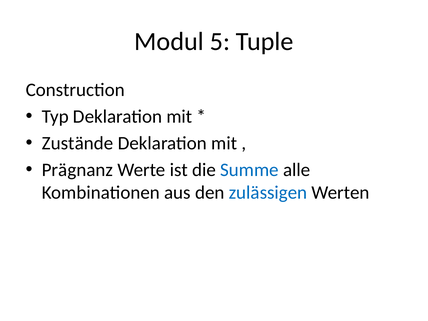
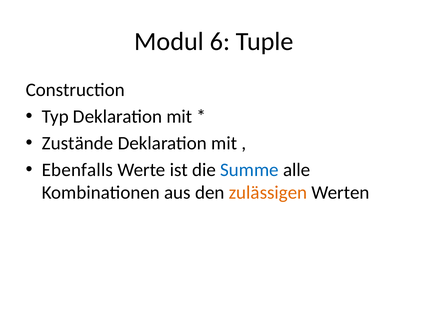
5: 5 -> 6
Prägnanz: Prägnanz -> Ebenfalls
zulässigen colour: blue -> orange
